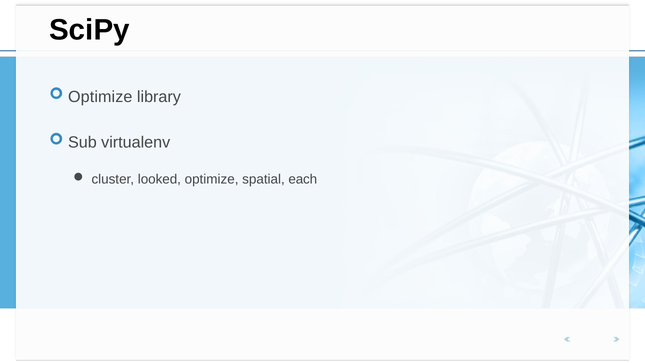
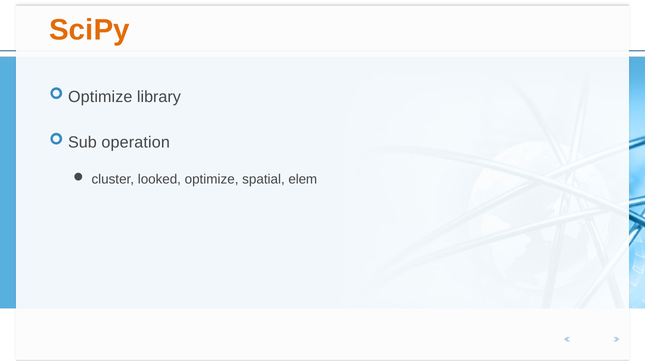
SciPy colour: black -> orange
virtualenv: virtualenv -> operation
each: each -> elem
